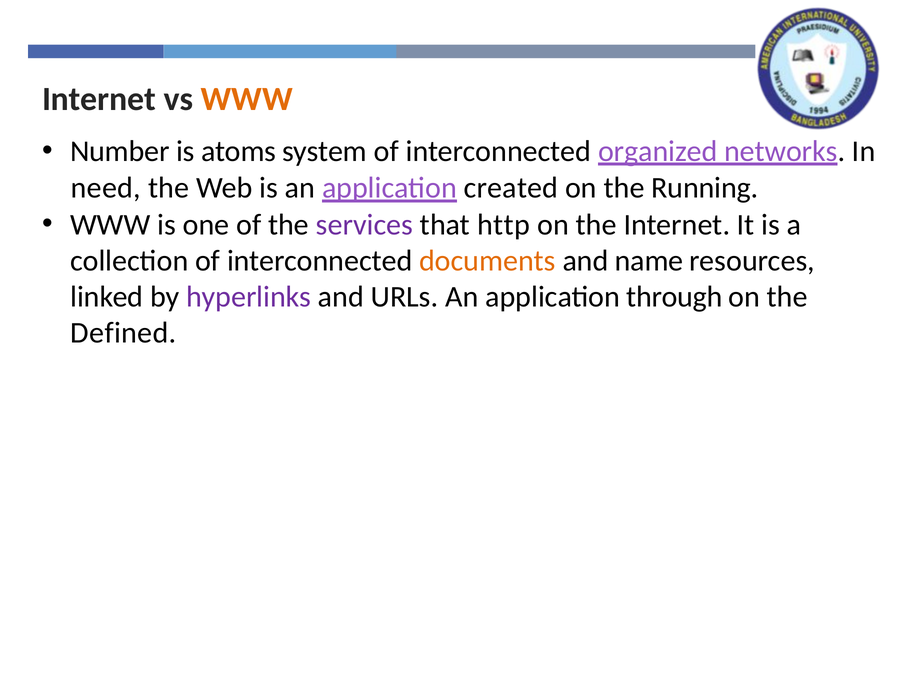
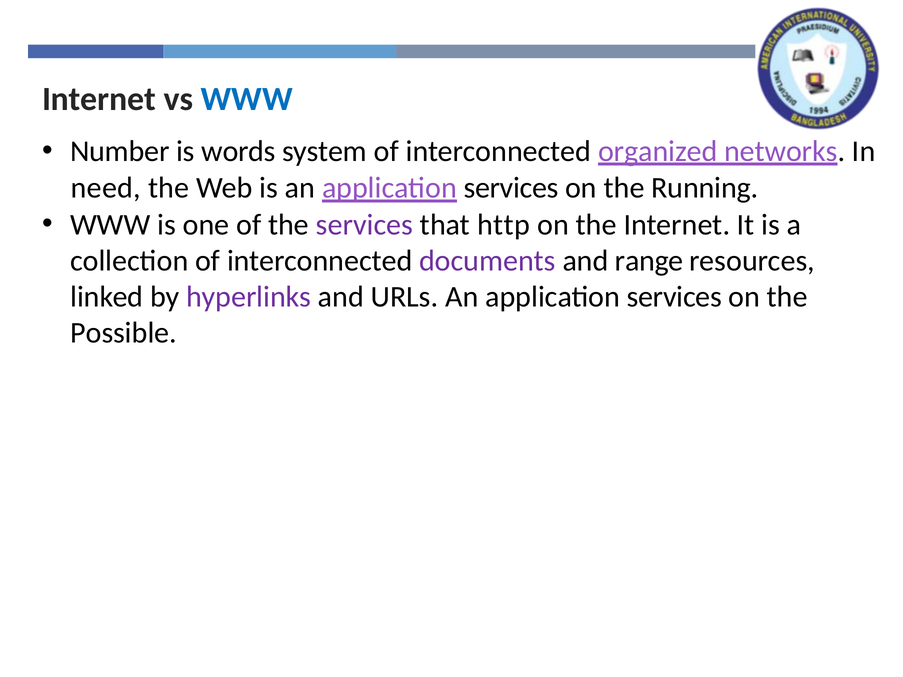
WWW at (247, 99) colour: orange -> blue
atoms: atoms -> words
is an application created: created -> services
documents colour: orange -> purple
name: name -> range
URLs An application through: through -> services
Defined: Defined -> Possible
